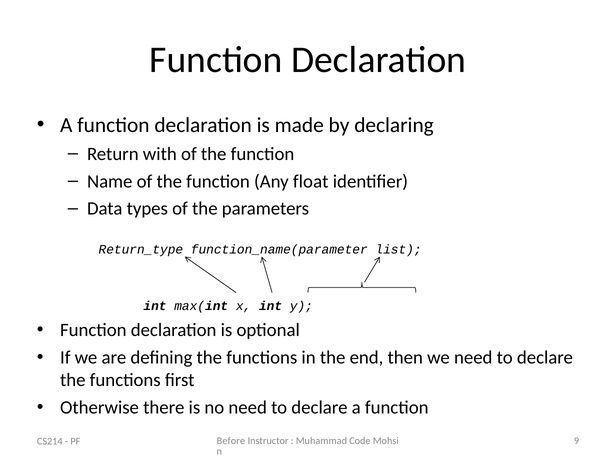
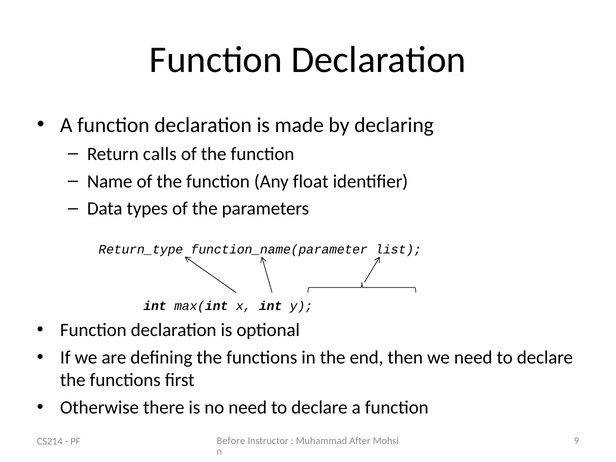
with: with -> calls
Code: Code -> After
